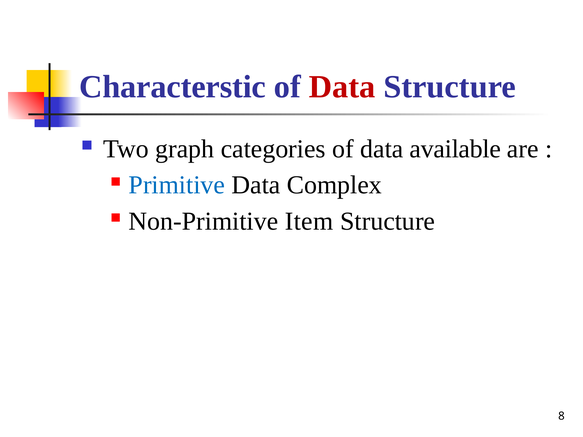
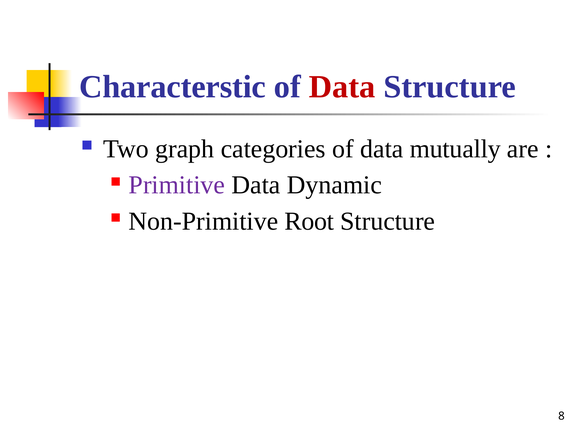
available: available -> mutually
Primitive colour: blue -> purple
Complex: Complex -> Dynamic
Item: Item -> Root
